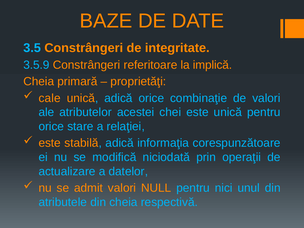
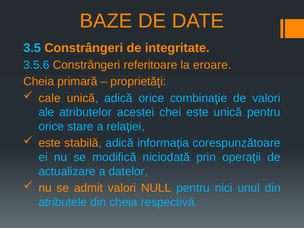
3.5.9: 3.5.9 -> 3.5.6
implică: implică -> eroare
